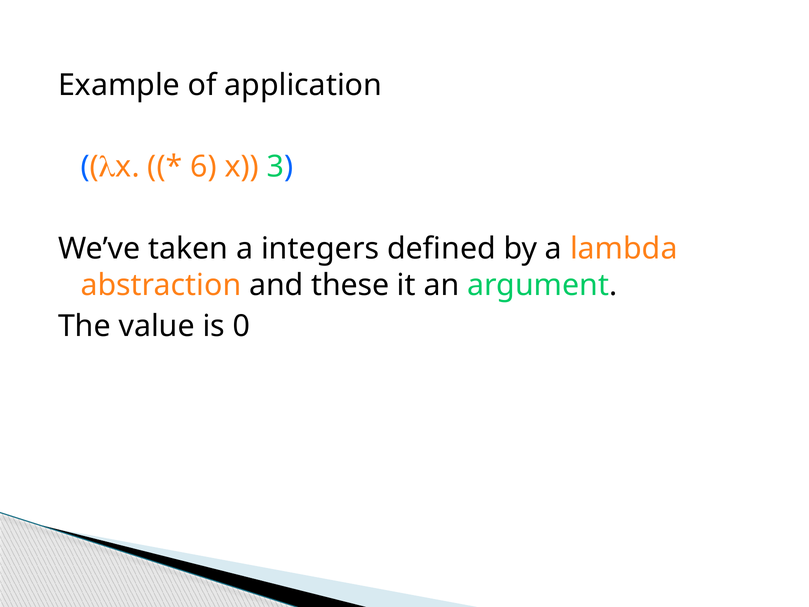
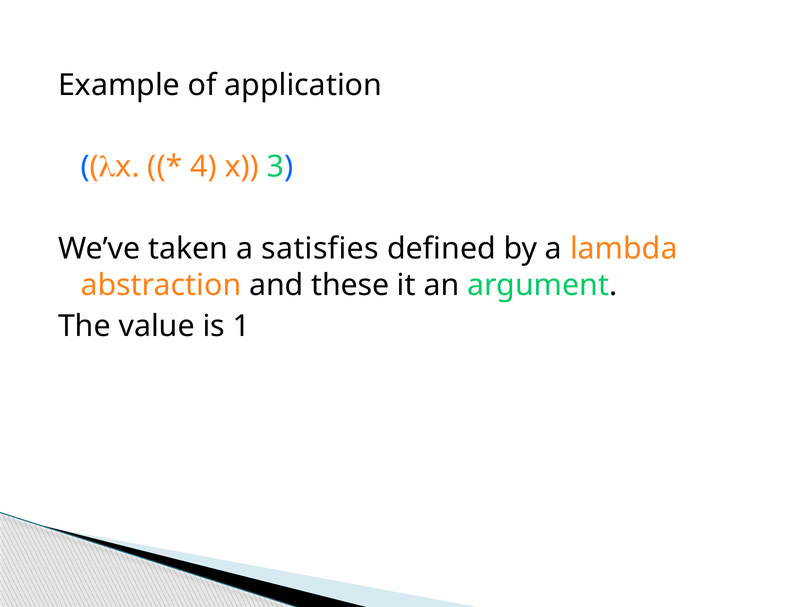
6: 6 -> 4
integers: integers -> satisfies
0: 0 -> 1
